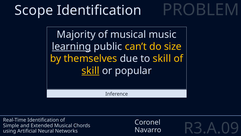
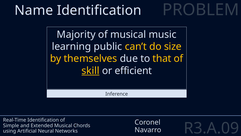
Scope: Scope -> Name
learning underline: present -> none
to skill: skill -> that
popular: popular -> efficient
